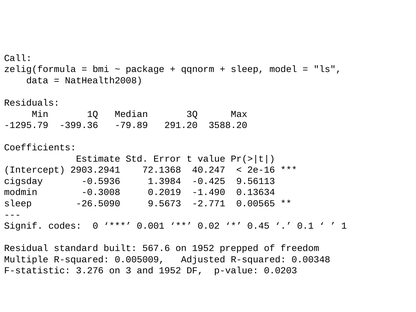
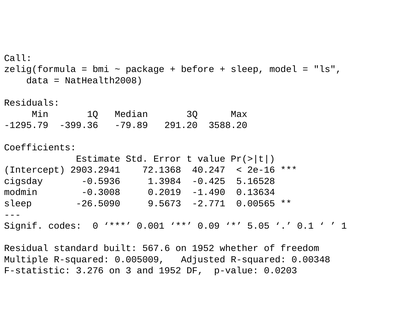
qqnorm: qqnorm -> before
9.56113: 9.56113 -> 5.16528
0.02: 0.02 -> 0.09
0.45: 0.45 -> 5.05
prepped: prepped -> whether
